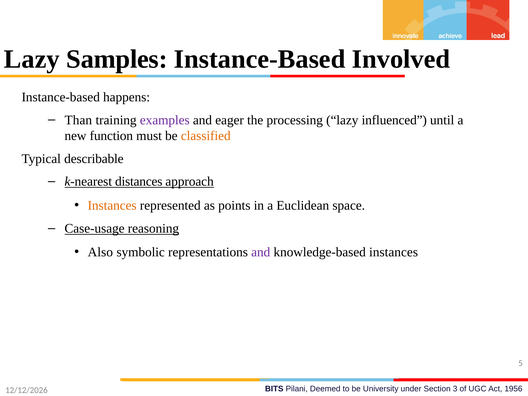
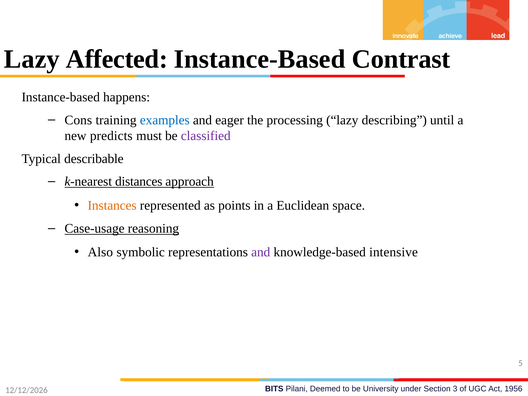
Samples: Samples -> Affected
Involved: Involved -> Contrast
Than: Than -> Cons
examples colour: purple -> blue
influenced: influenced -> describing
function: function -> predicts
classified colour: orange -> purple
knowledge-based instances: instances -> intensive
